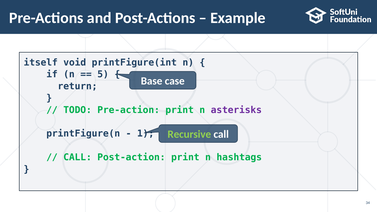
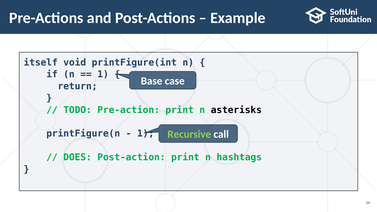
5 at (103, 74): 5 -> 1
asterisks colour: purple -> black
CALL at (78, 157): CALL -> DOES
